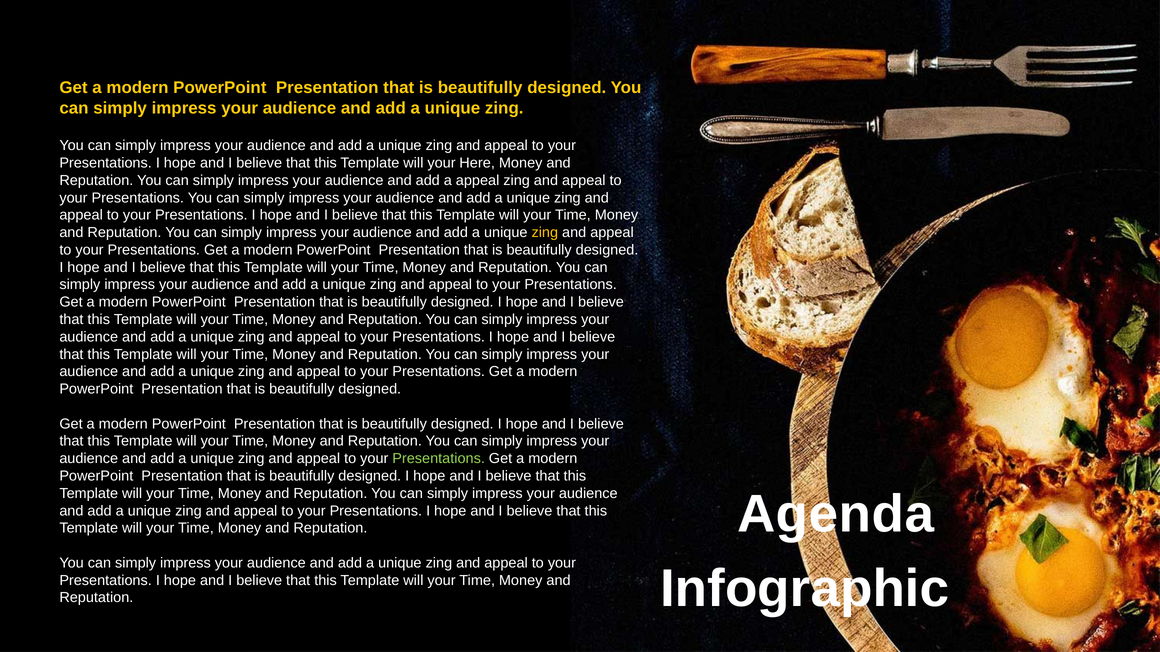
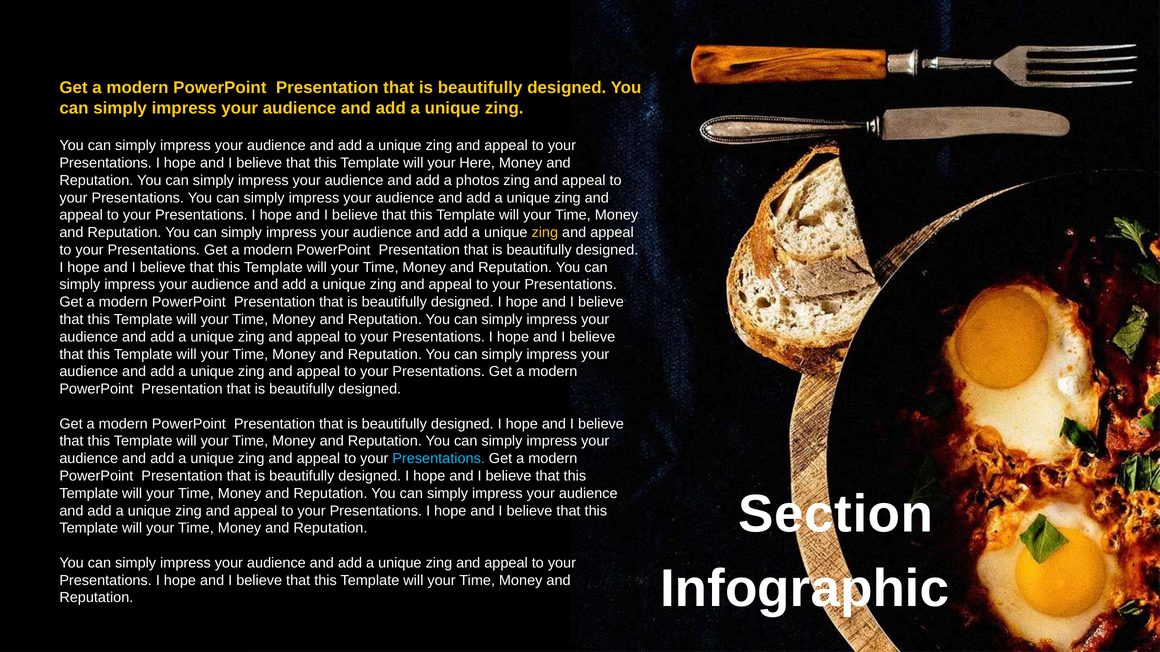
a appeal: appeal -> photos
Presentations at (439, 459) colour: light green -> light blue
Agenda: Agenda -> Section
